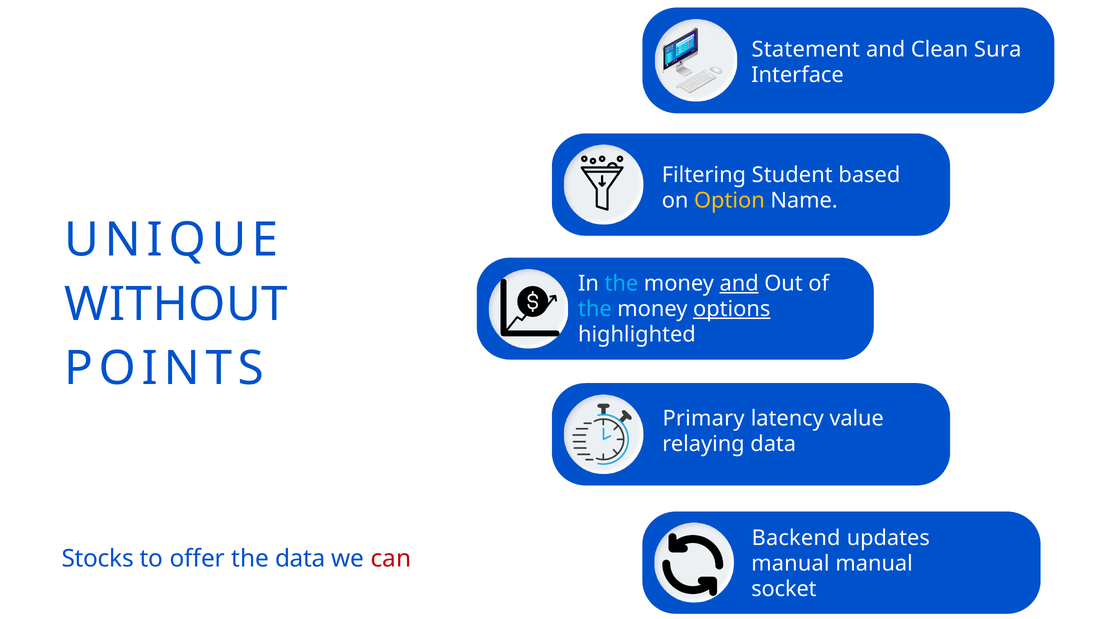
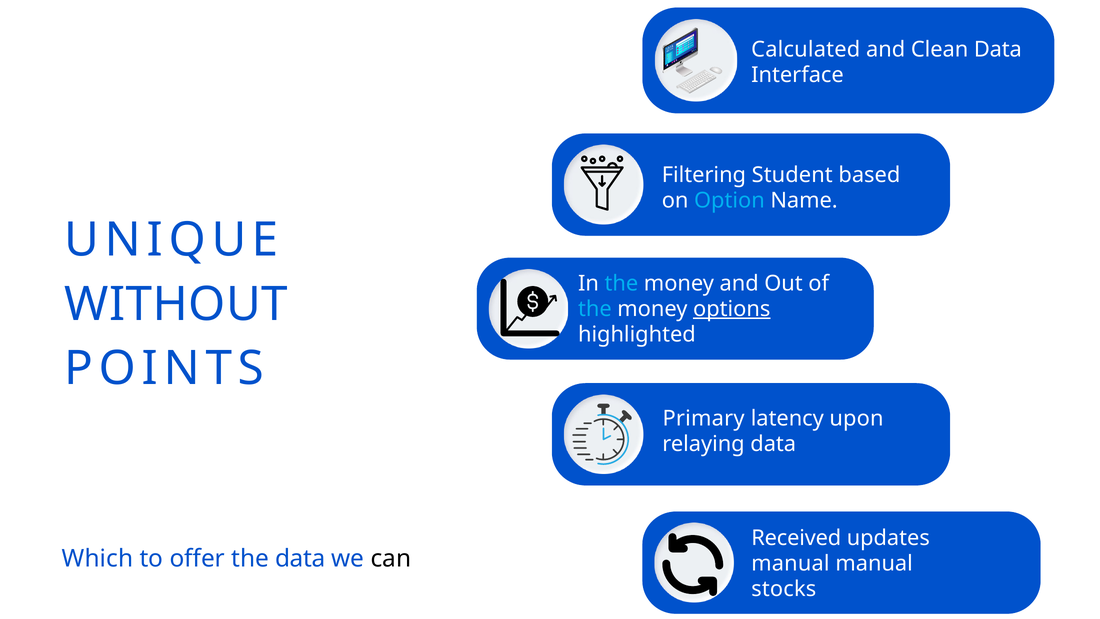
Statement: Statement -> Calculated
Clean Sura: Sura -> Data
Option colour: yellow -> light blue
and at (739, 283) underline: present -> none
value: value -> upon
Backend: Backend -> Received
Stocks: Stocks -> Which
can colour: red -> black
socket: socket -> stocks
